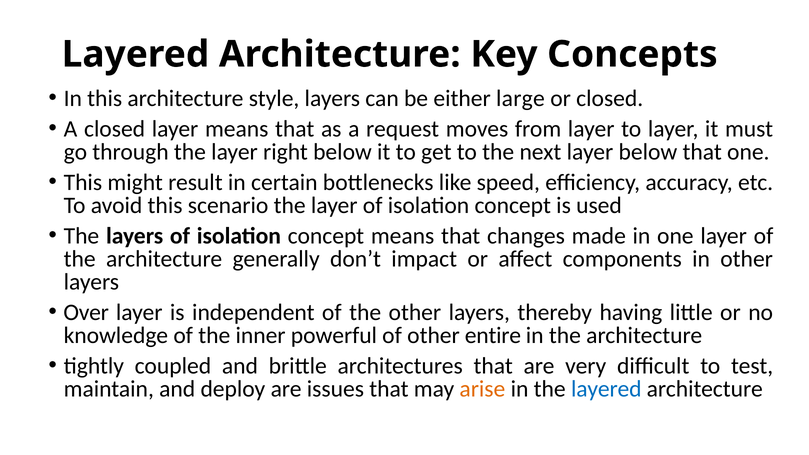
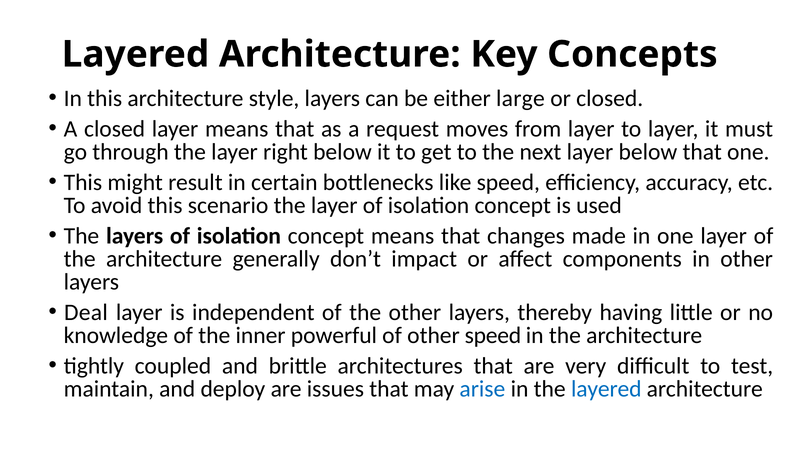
Over: Over -> Deal
other entire: entire -> speed
arise colour: orange -> blue
